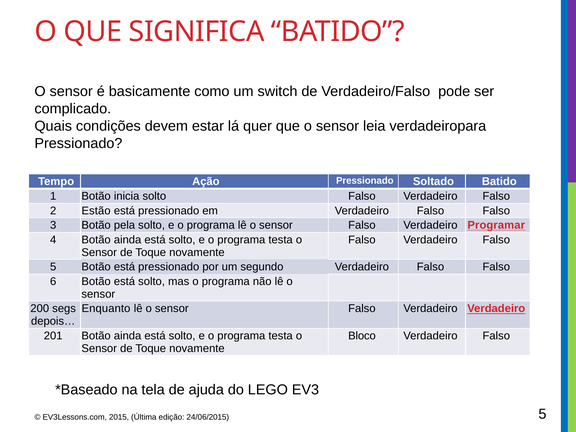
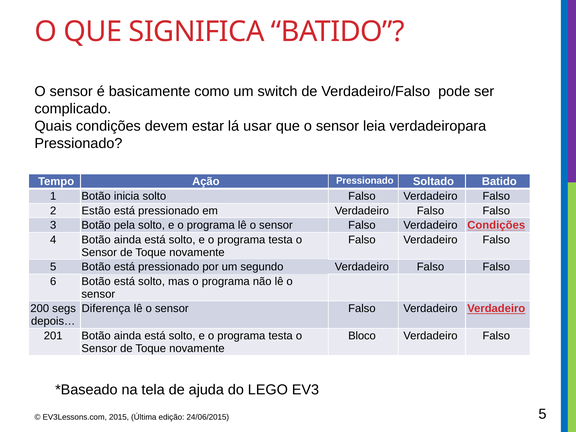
quer: quer -> usar
Verdadeiro Programar: Programar -> Condições
Enquanto: Enquanto -> Diferença
